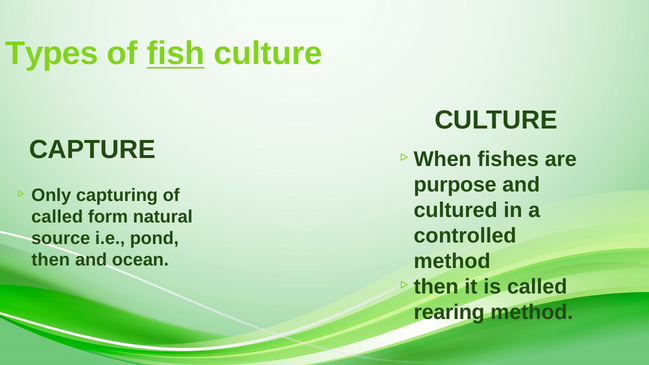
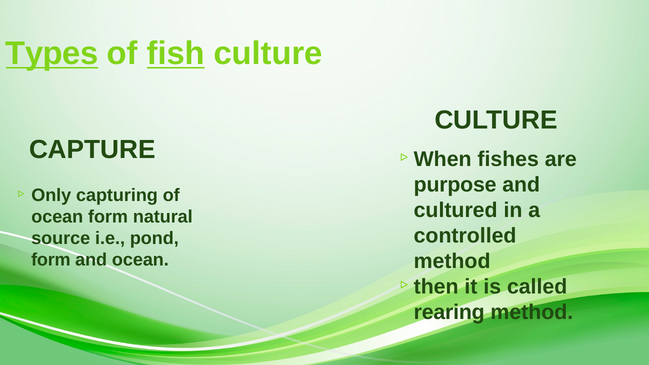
Types underline: none -> present
called at (57, 217): called -> ocean
then at (51, 260): then -> form
